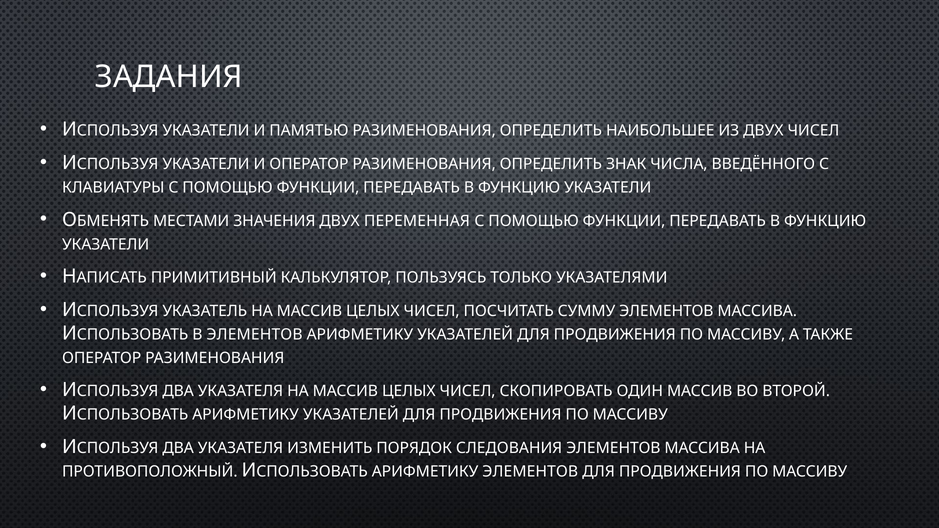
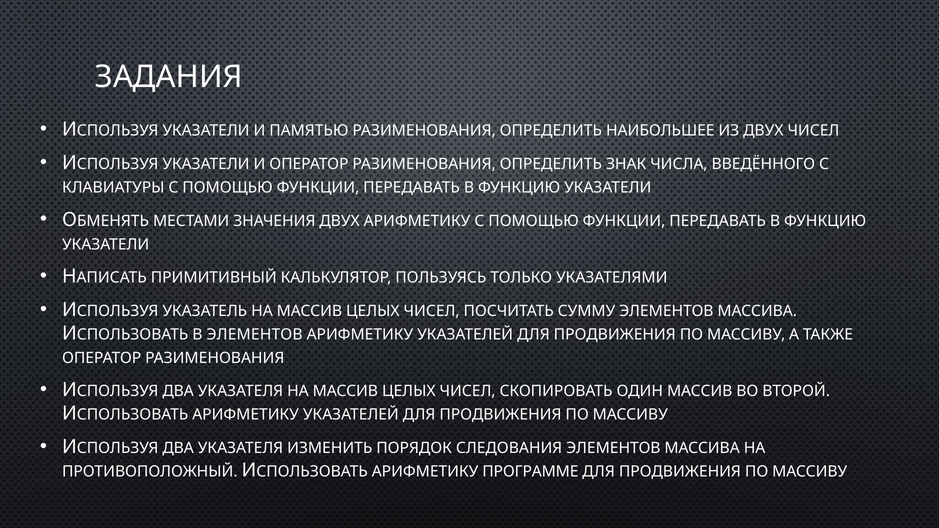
ДВУХ ПЕРЕМЕННАЯ: ПЕРЕМЕННАЯ -> АРИФМЕТИКУ
АРИФМЕТИКУ ЭЛЕМЕНТОВ: ЭЛЕМЕНТОВ -> ПРОГРАММЕ
